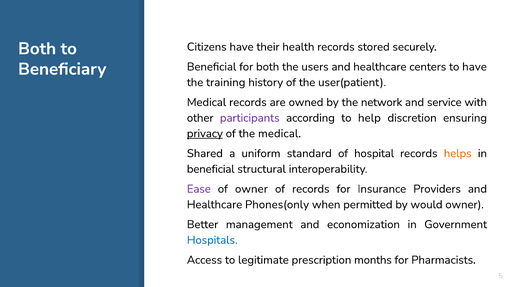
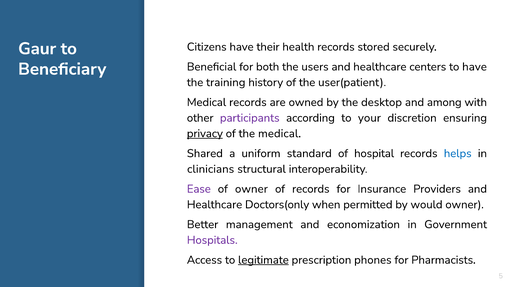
Both at (37, 49): Both -> Gaur
network: network -> desktop
service: service -> among
help: help -> your
helps colour: orange -> blue
beneficial at (211, 169): beneficial -> clinicians
Phones(only: Phones(only -> Doctors(only
Hospitals colour: blue -> purple
legitimate underline: none -> present
months: months -> phones
